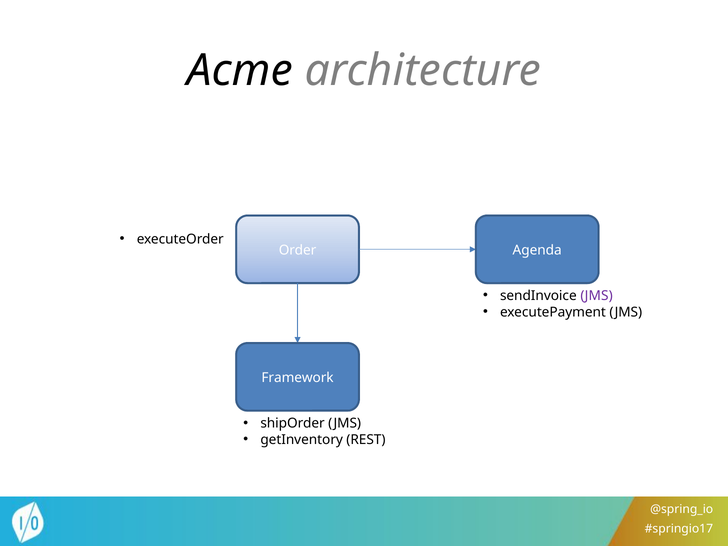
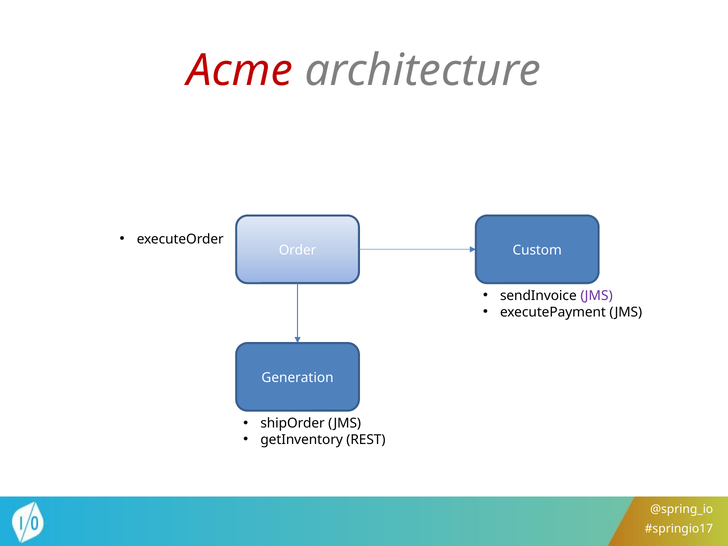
Acme colour: black -> red
Agenda: Agenda -> Custom
Framework: Framework -> Generation
